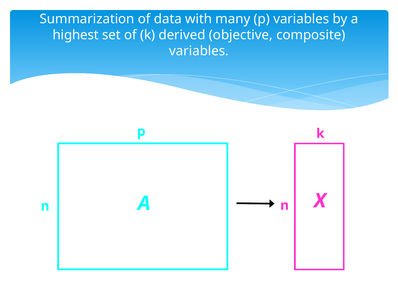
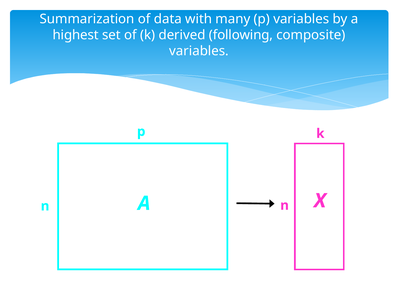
objective: objective -> following
